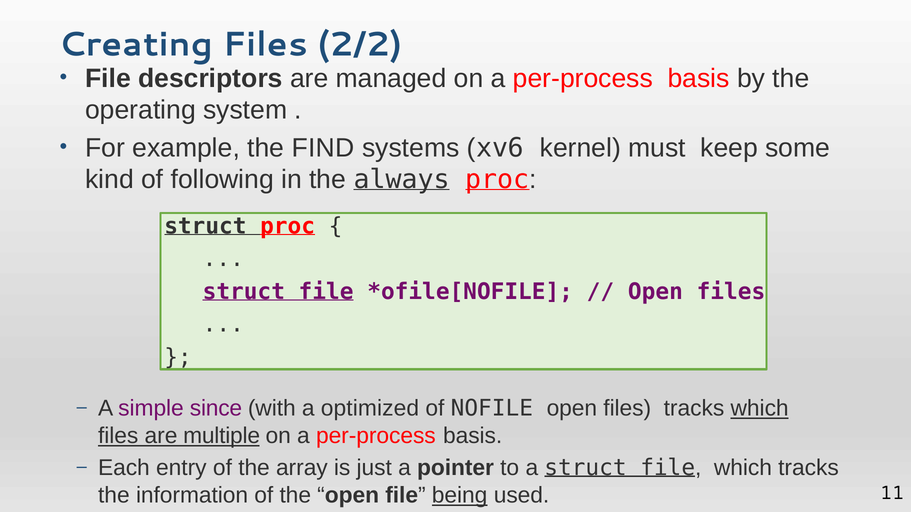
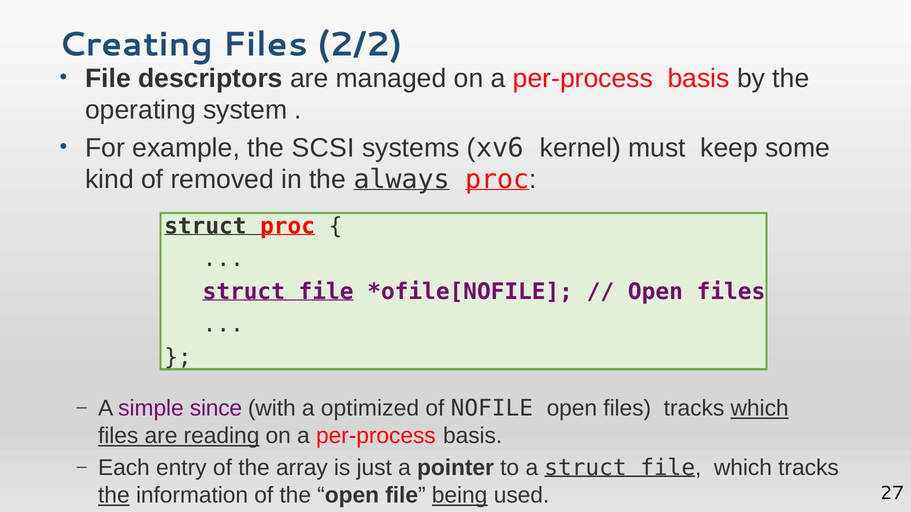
FIND: FIND -> SCSI
following: following -> removed
multiple: multiple -> reading
the at (114, 496) underline: none -> present
11: 11 -> 27
